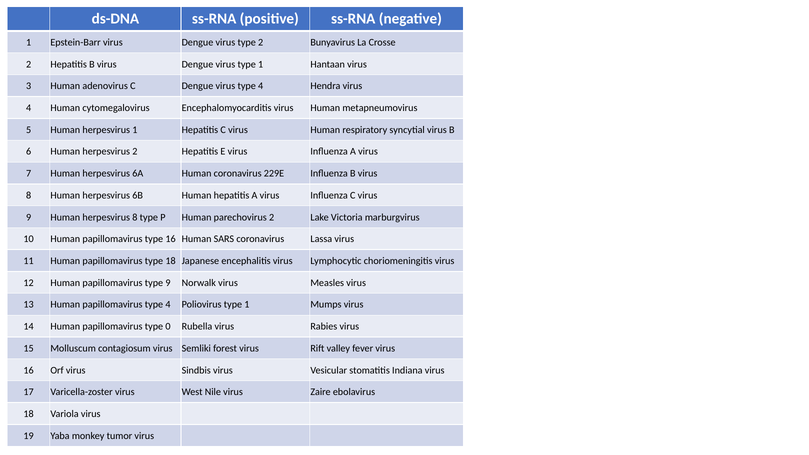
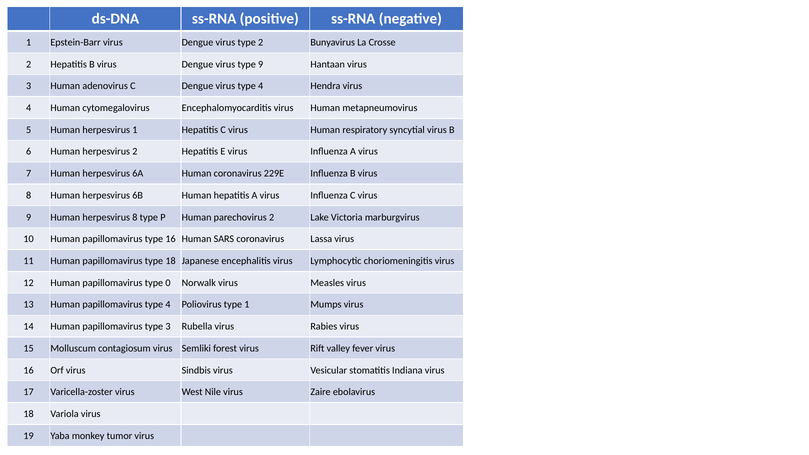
virus type 1: 1 -> 9
type 9: 9 -> 0
type 0: 0 -> 3
